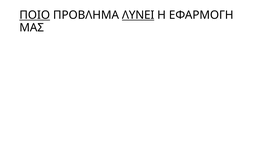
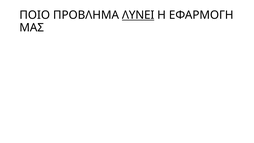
ΠΟΙΟ underline: present -> none
